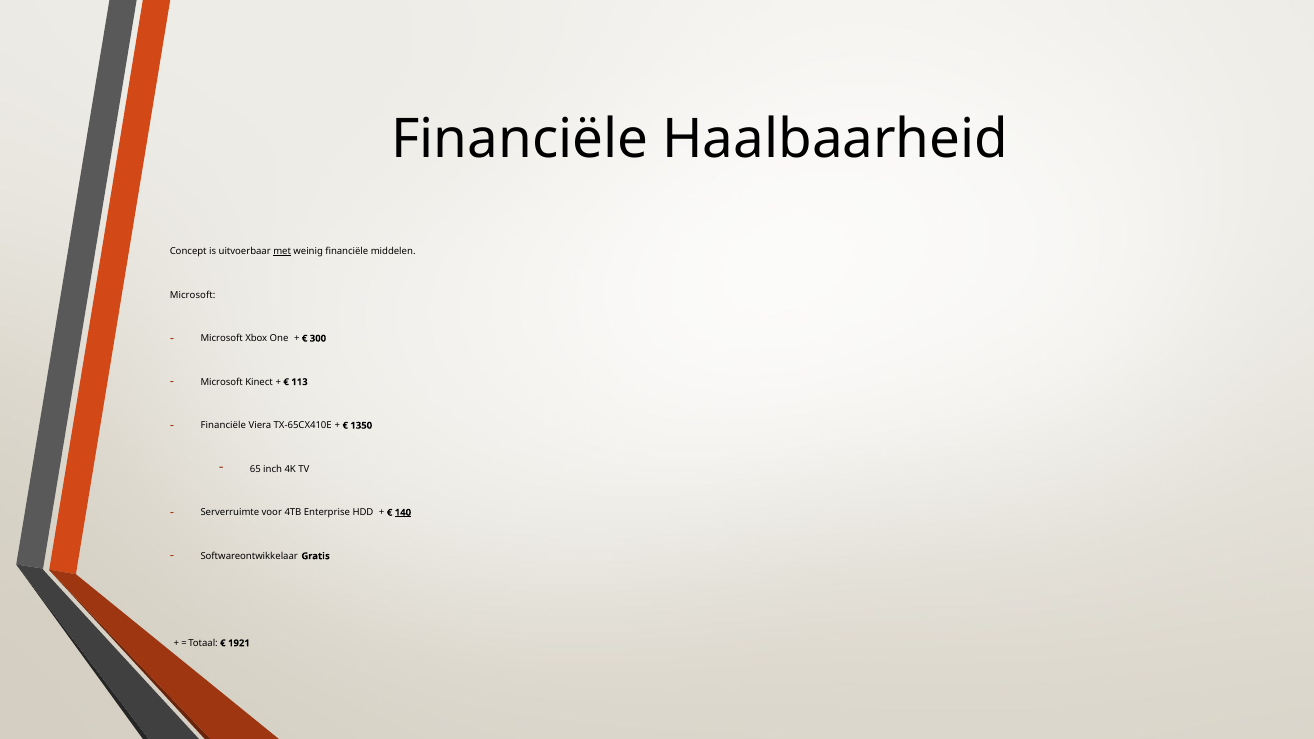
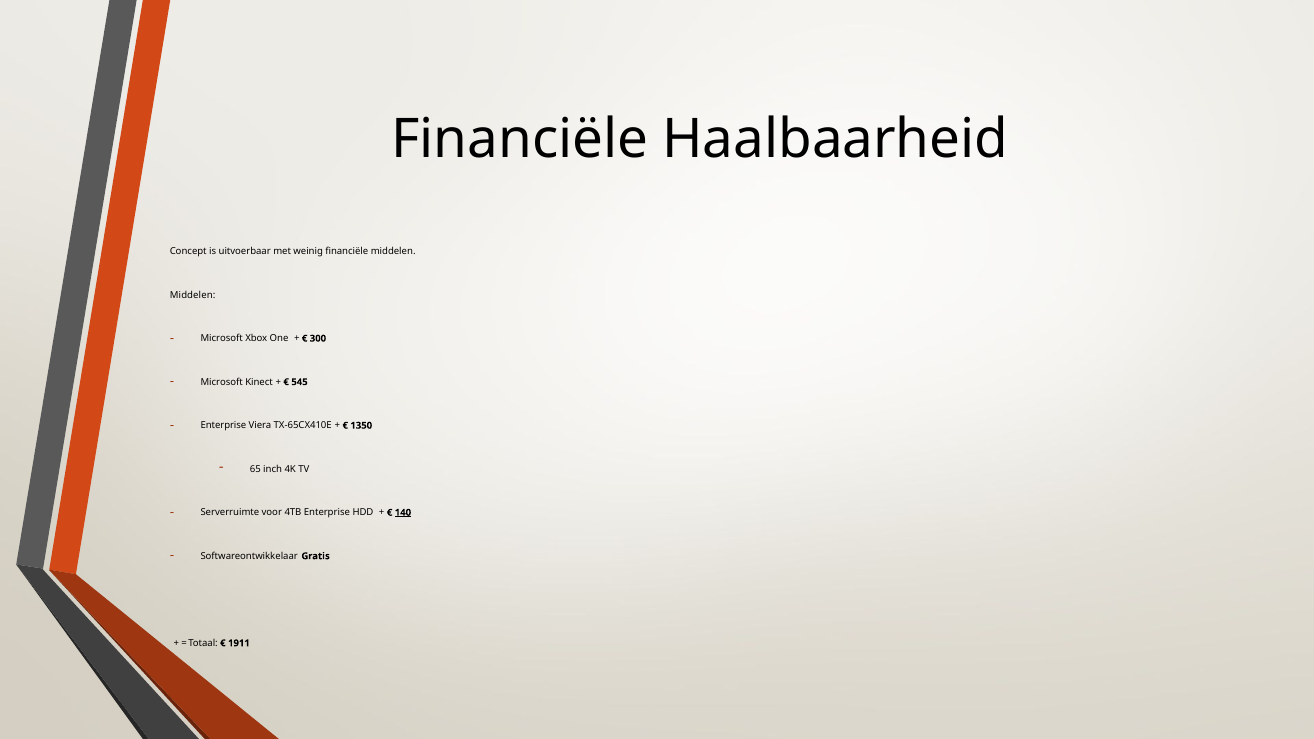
met underline: present -> none
Microsoft at (193, 295): Microsoft -> Middelen
113: 113 -> 545
Financiële at (223, 426): Financiële -> Enterprise
1921: 1921 -> 1911
